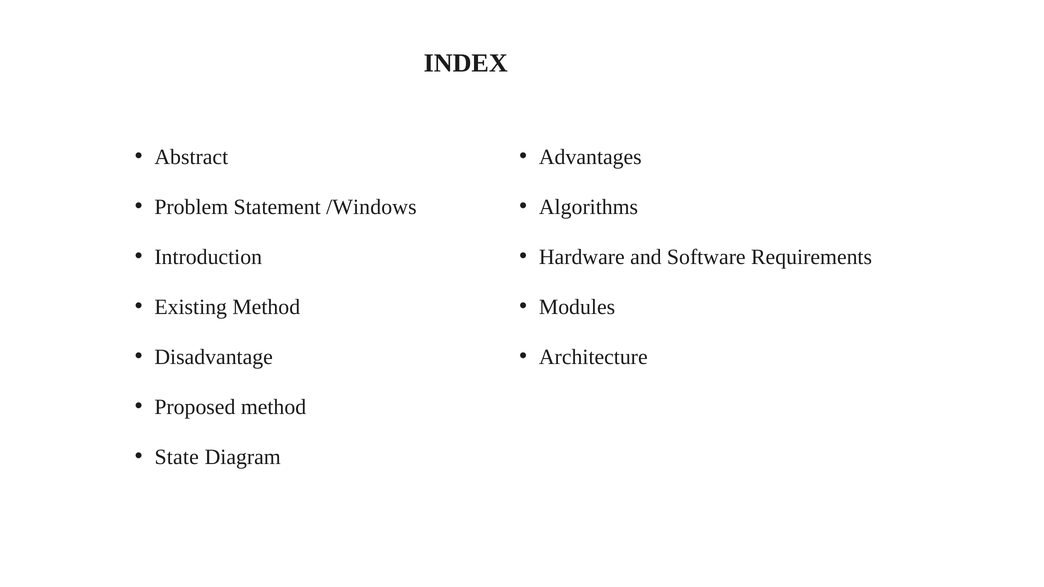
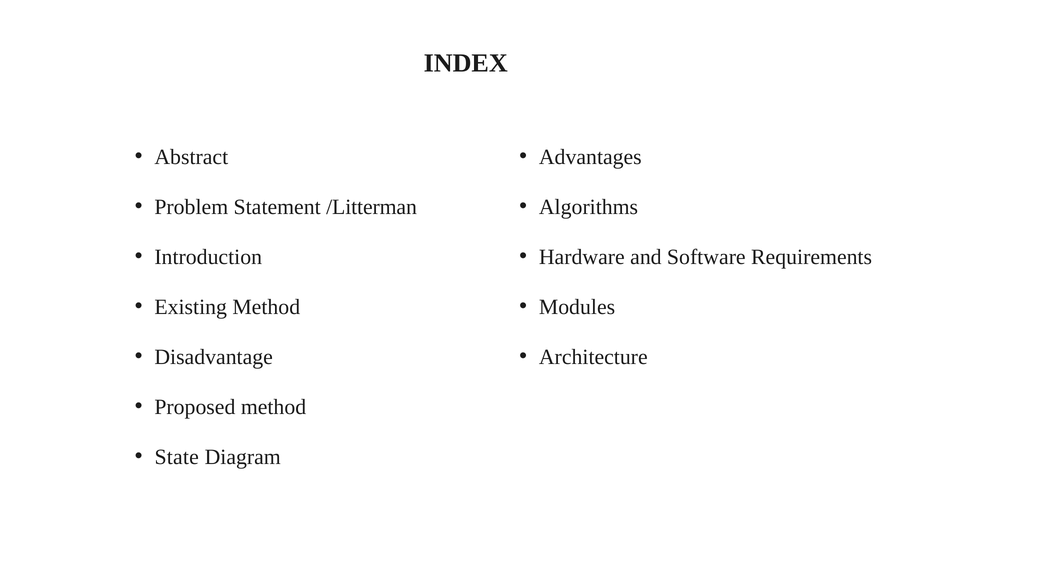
/Windows: /Windows -> /Litterman
